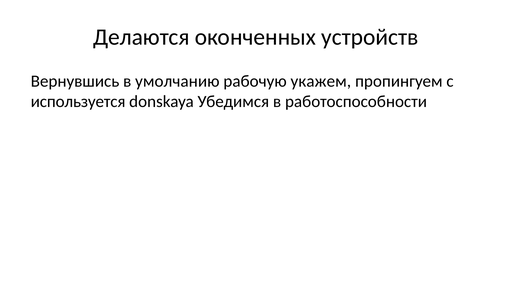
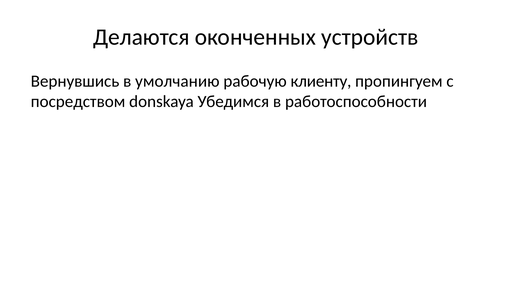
укажем: укажем -> клиенту
используется: используется -> посредством
